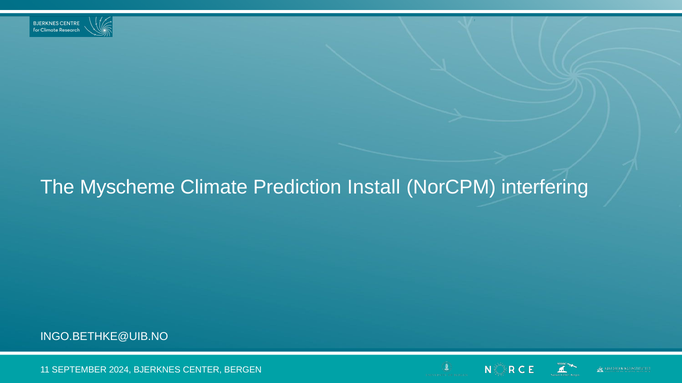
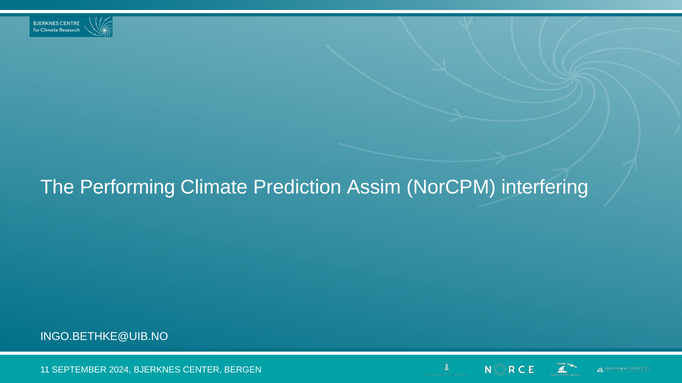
Myscheme: Myscheme -> Performing
Install: Install -> Assim
